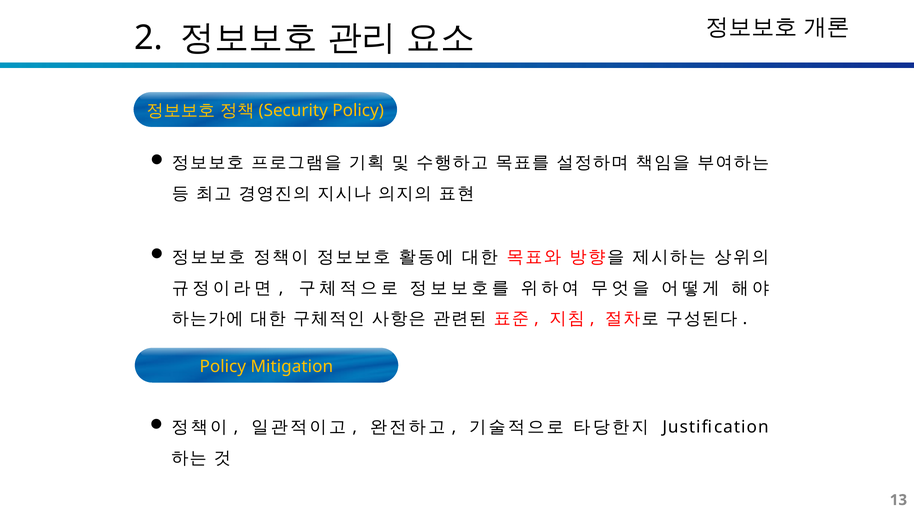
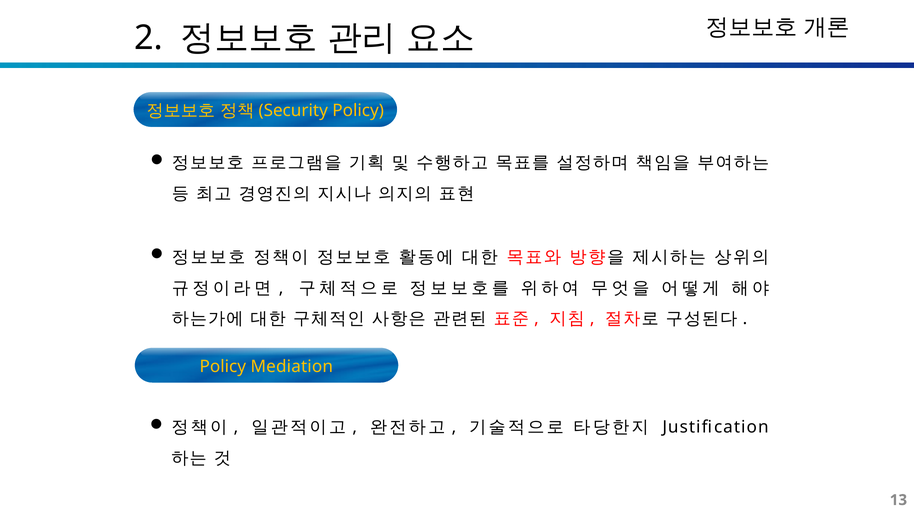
Mitigation: Mitigation -> Mediation
